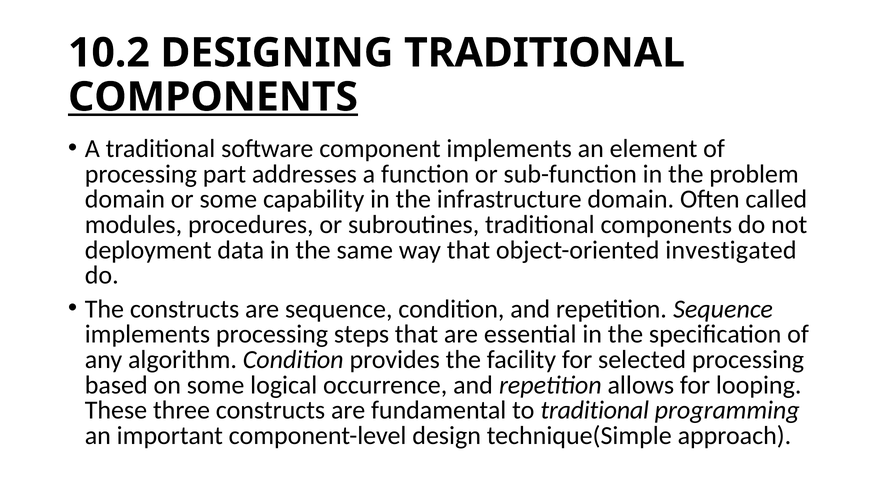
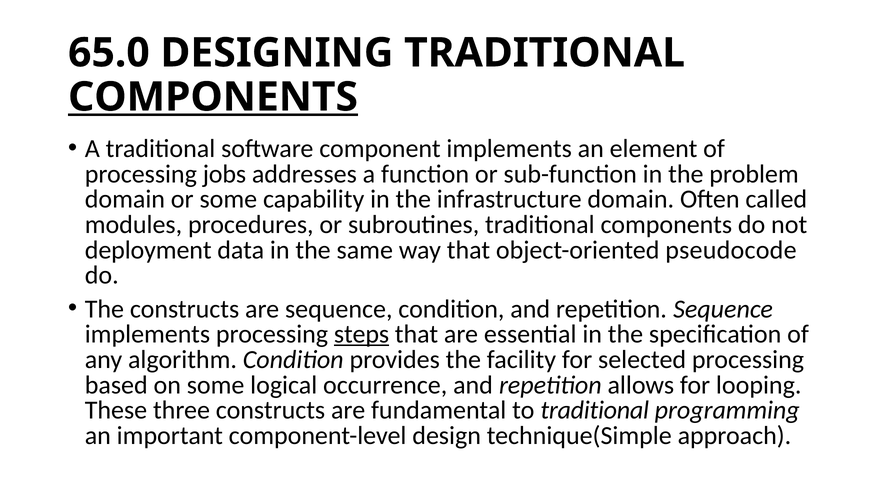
10.2: 10.2 -> 65.0
part: part -> jobs
investigated: investigated -> pseudocode
steps underline: none -> present
